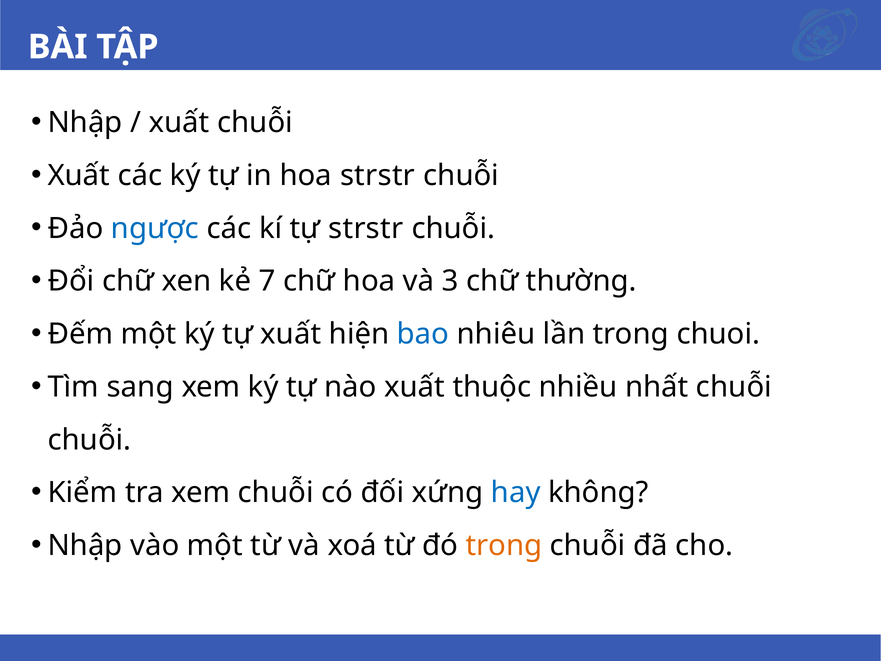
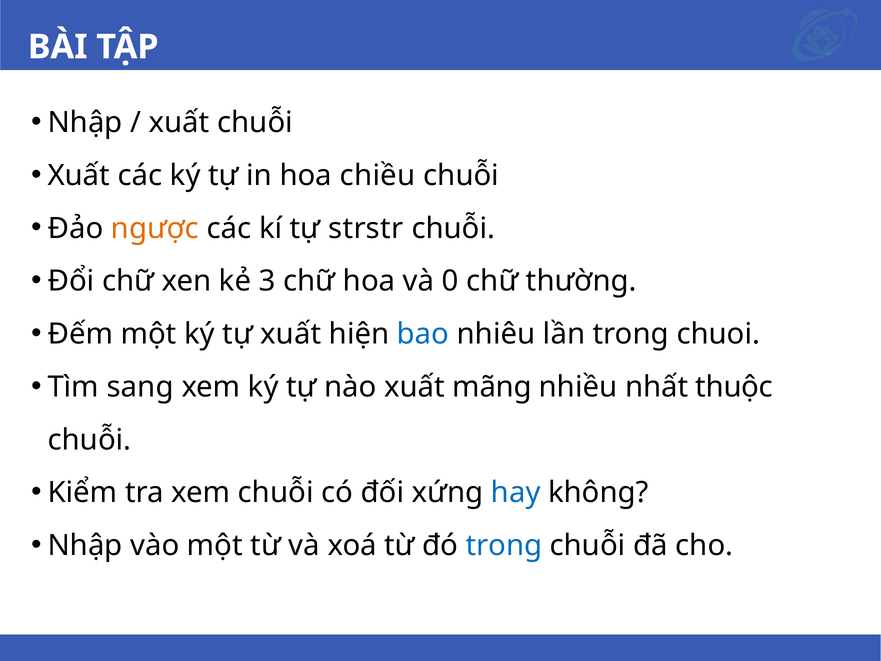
hoa strstr: strstr -> chiều
ngược colour: blue -> orange
7: 7 -> 3
3: 3 -> 0
thuộc: thuộc -> mãng
nhất chuỗi: chuỗi -> thuộc
trong at (504, 545) colour: orange -> blue
